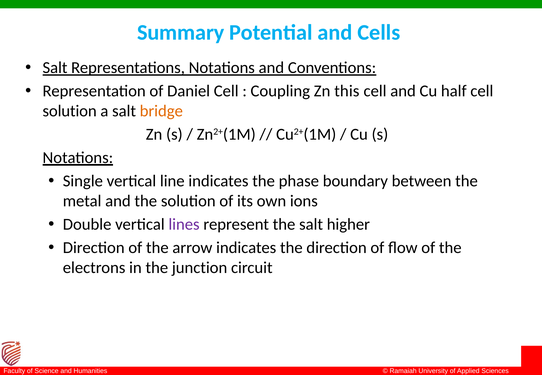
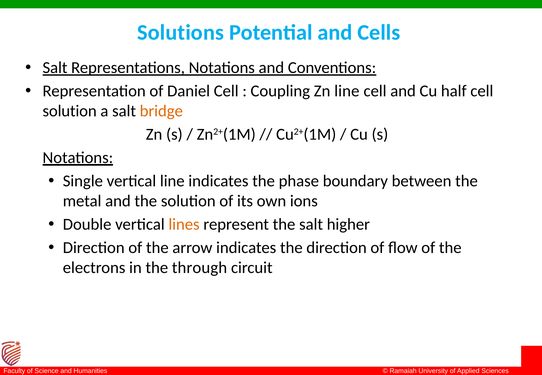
Summary: Summary -> Solutions
Zn this: this -> line
lines colour: purple -> orange
junction: junction -> through
